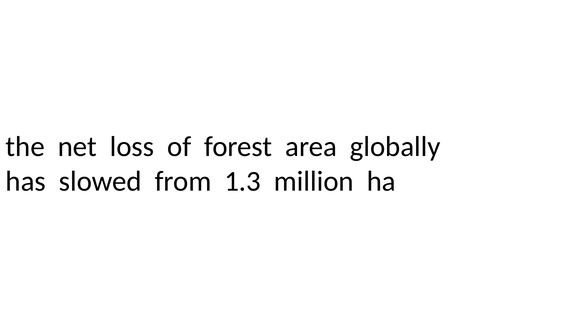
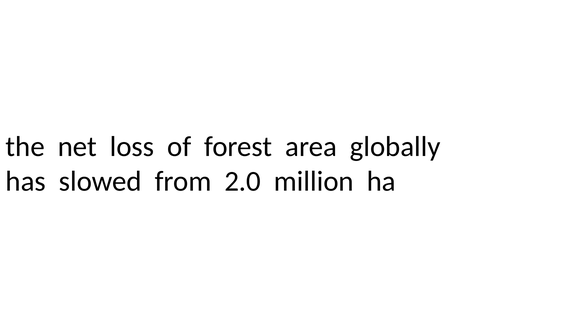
1.3: 1.3 -> 2.0
